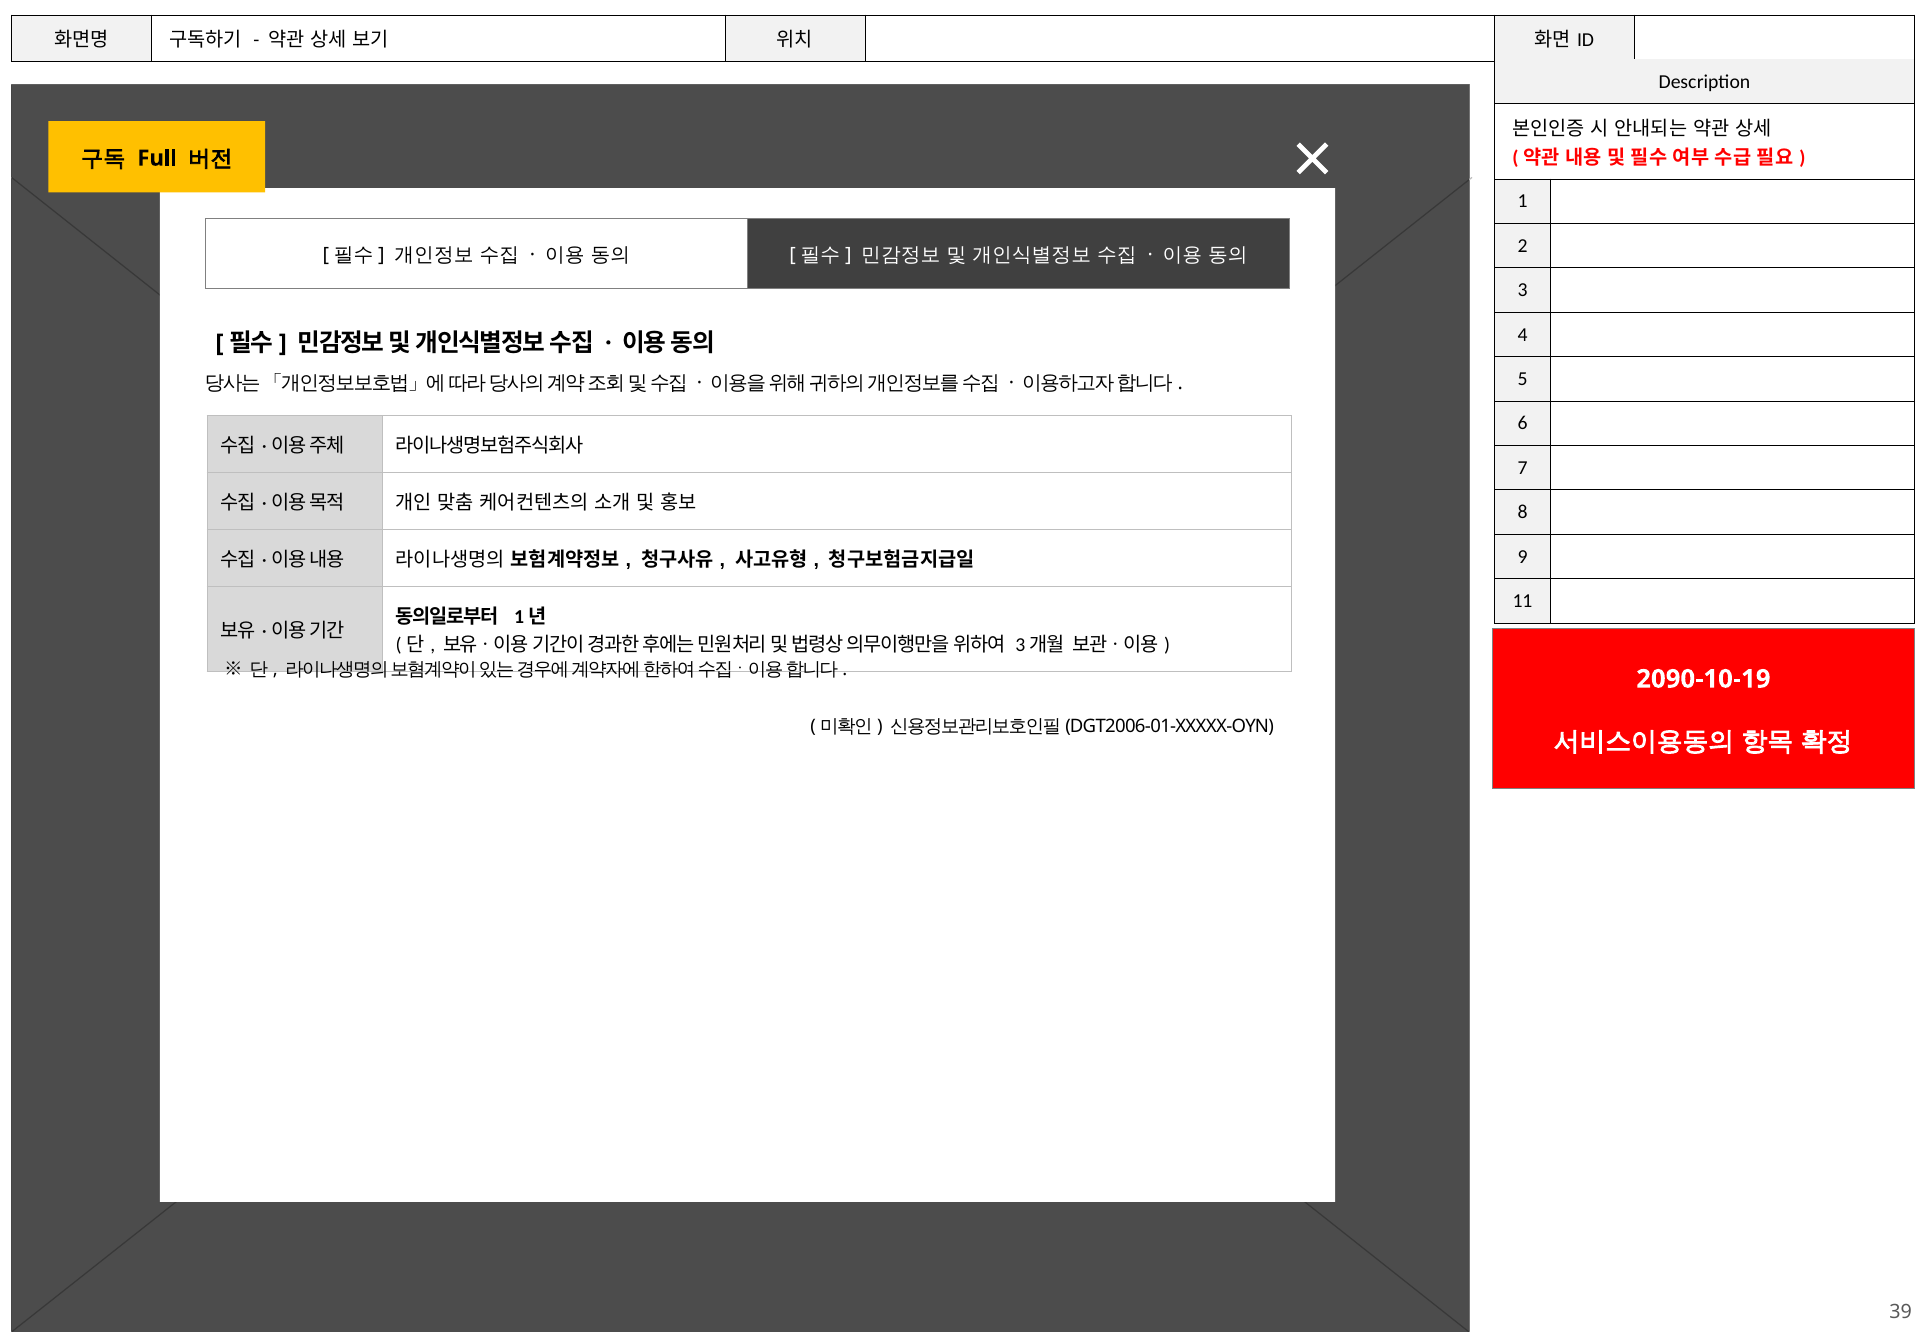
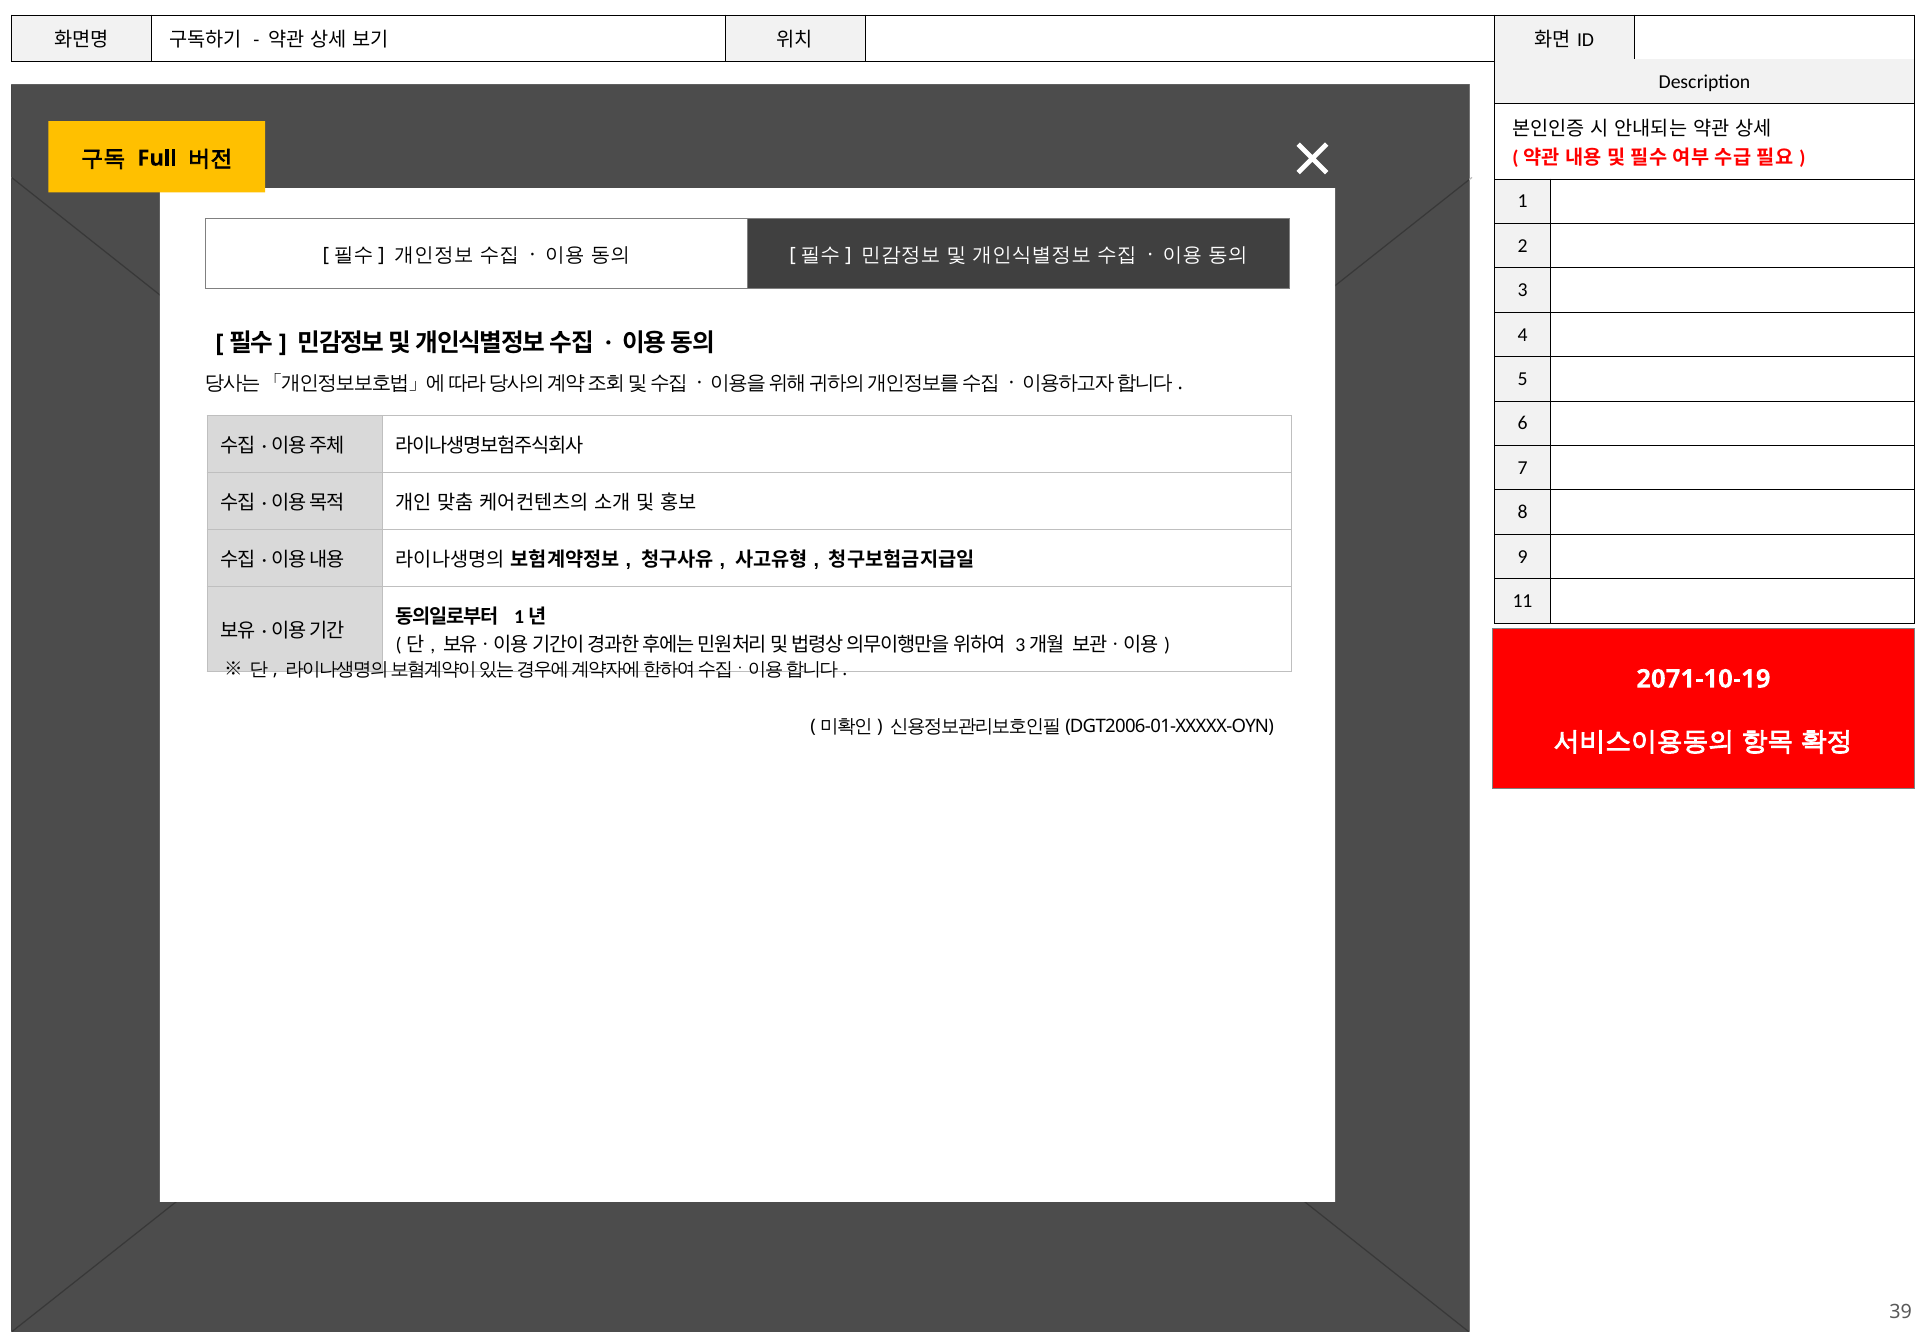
2090-10-19: 2090-10-19 -> 2071-10-19
